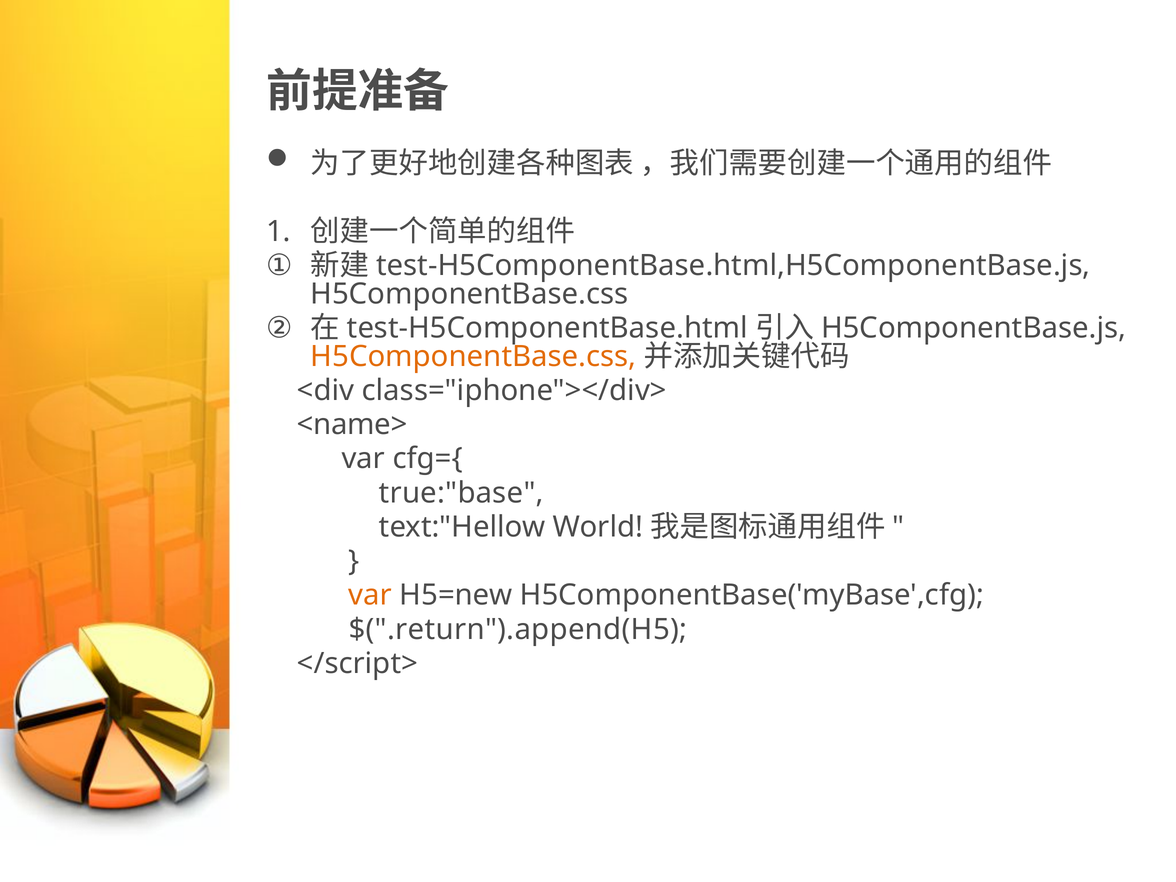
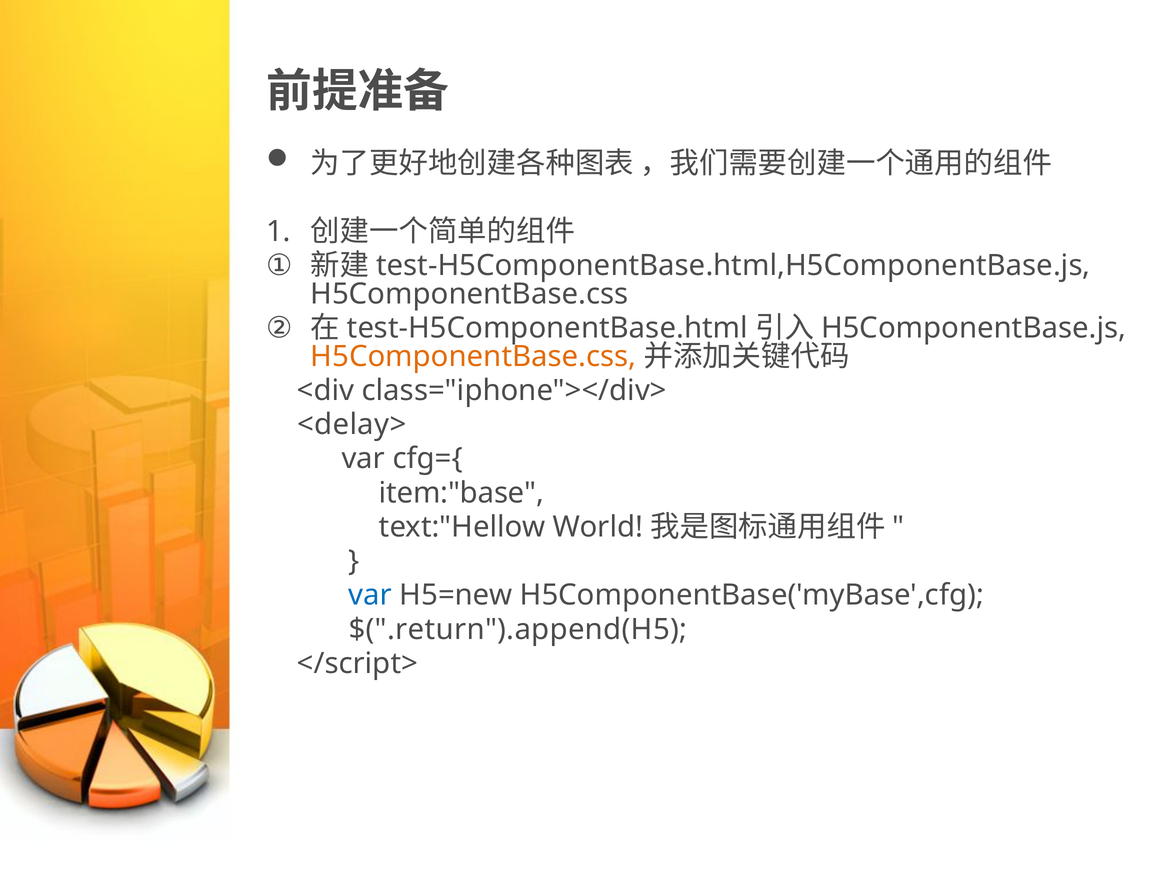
<name>: <name> -> <delay>
true:"base: true:"base -> item:"base
var at (370, 595) colour: orange -> blue
